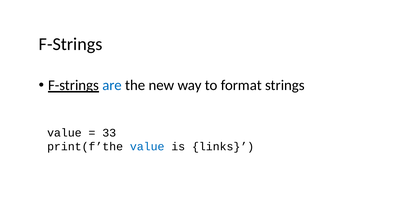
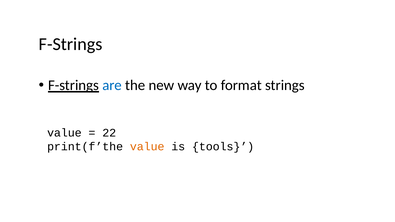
33: 33 -> 22
value at (147, 147) colour: blue -> orange
links: links -> tools
